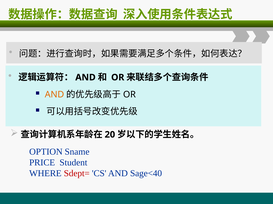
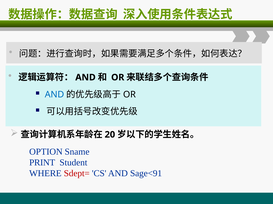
AND at (54, 95) colour: orange -> blue
PRICE: PRICE -> PRINT
Sage<40: Sage<40 -> Sage<91
